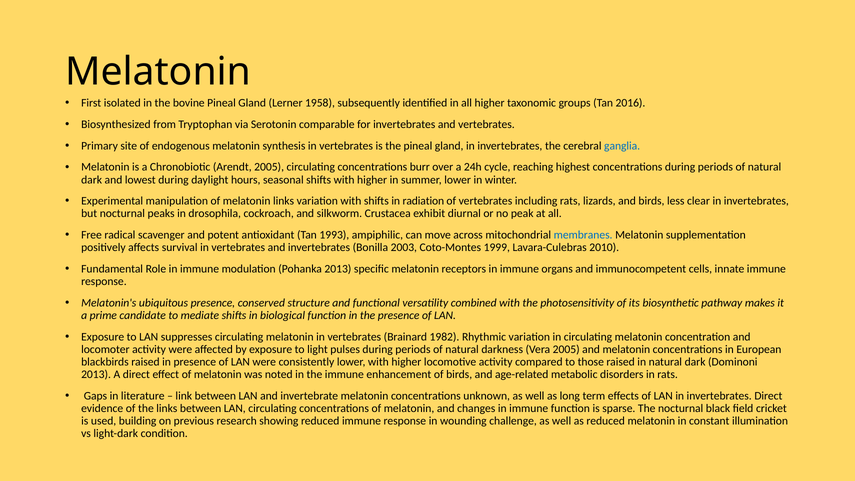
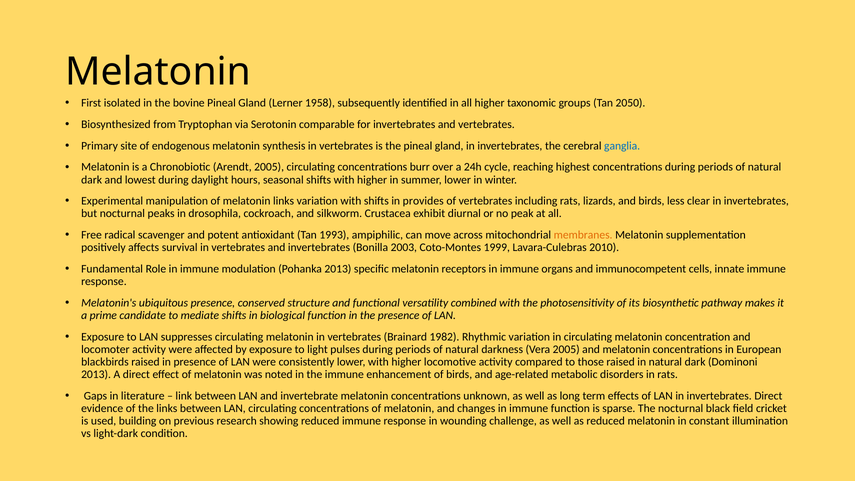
2016: 2016 -> 2050
radiation: radiation -> provides
membranes colour: blue -> orange
